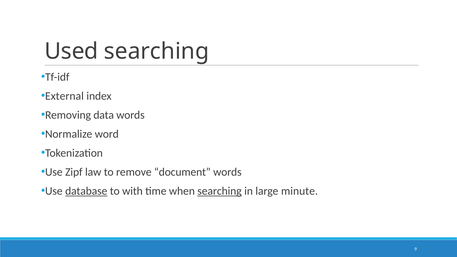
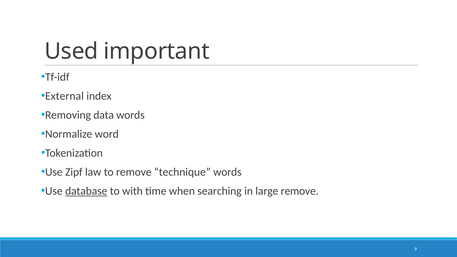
Used searching: searching -> important
document: document -> technique
searching at (220, 191) underline: present -> none
large minute: minute -> remove
